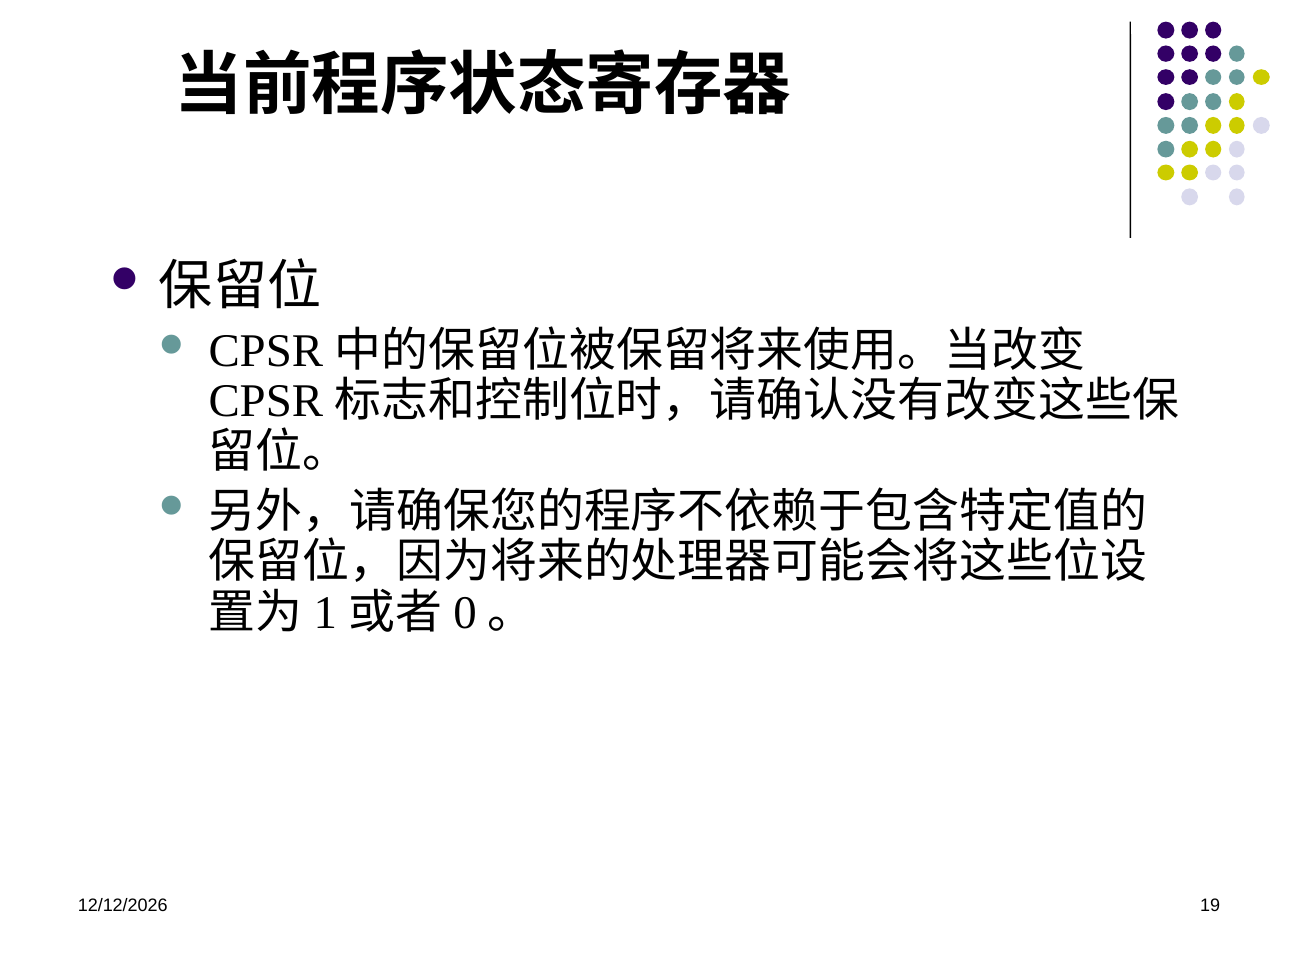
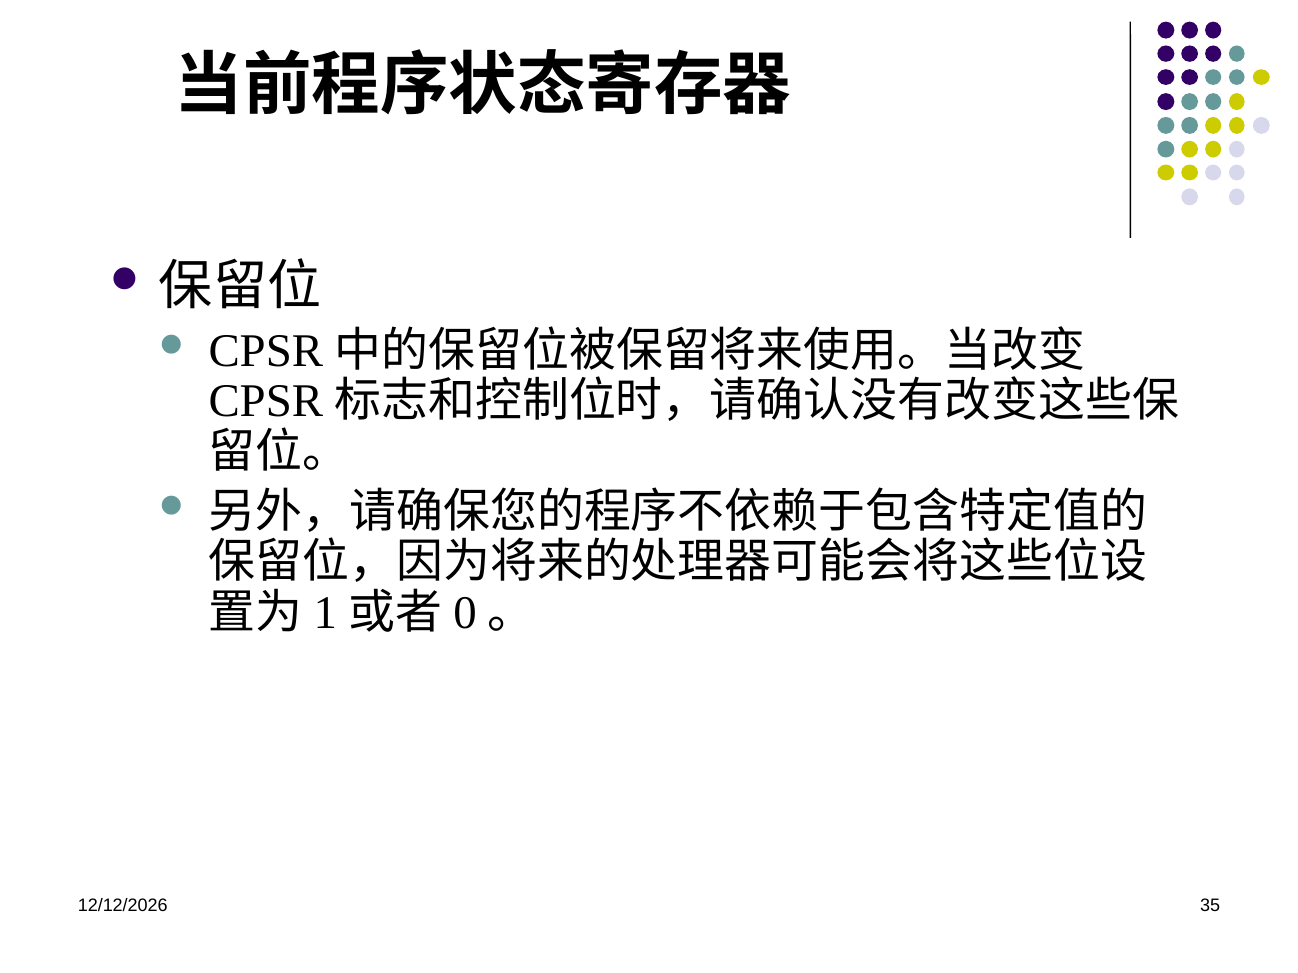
19: 19 -> 35
